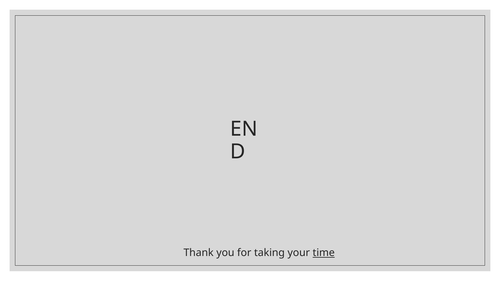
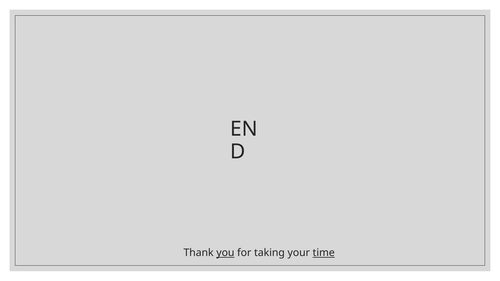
you underline: none -> present
